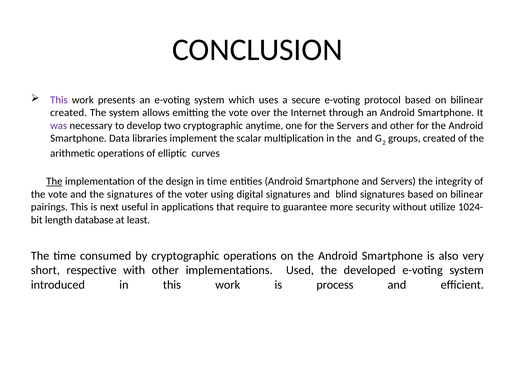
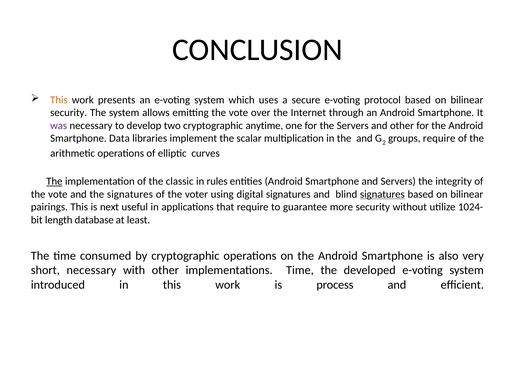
This at (59, 100) colour: purple -> orange
created at (69, 113): created -> security
groups created: created -> require
design: design -> classic
in time: time -> rules
signatures at (382, 194) underline: none -> present
short respective: respective -> necessary
implementations Used: Used -> Time
